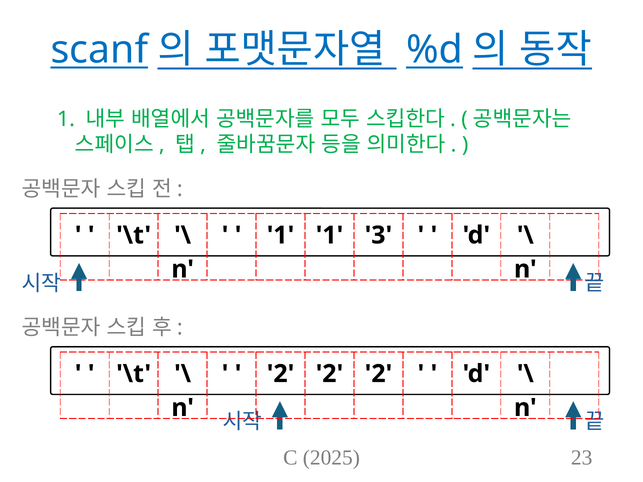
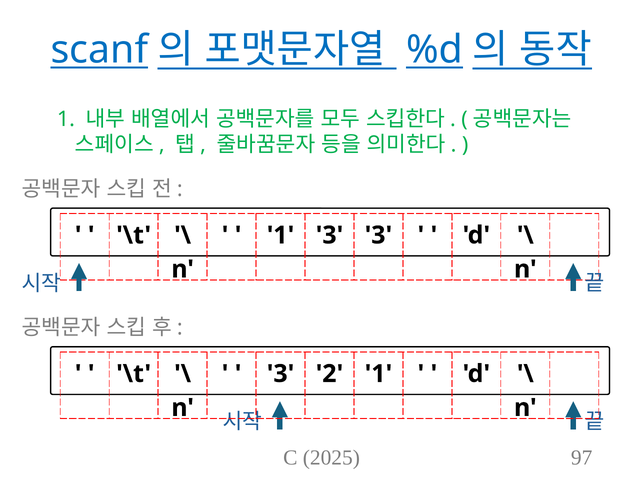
1 1: 1 -> 3
2 at (281, 374): 2 -> 3
2 at (378, 374): 2 -> 1
23: 23 -> 97
